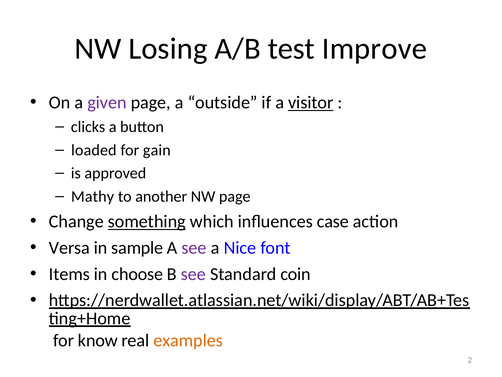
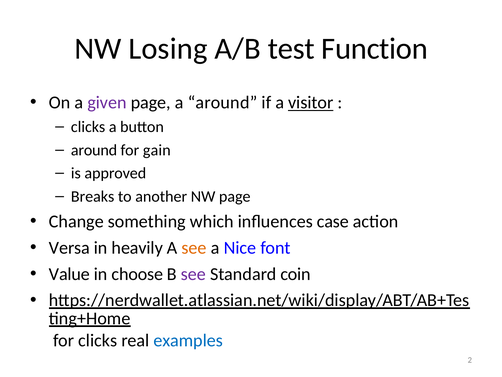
Improve: Improve -> Function
a outside: outside -> around
loaded at (94, 150): loaded -> around
Mathy: Mathy -> Breaks
something underline: present -> none
sample: sample -> heavily
see at (194, 247) colour: purple -> orange
Items: Items -> Value
for know: know -> clicks
examples colour: orange -> blue
